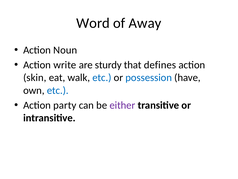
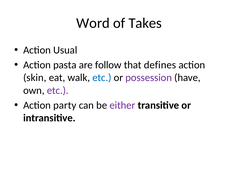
Away: Away -> Takes
Noun: Noun -> Usual
write: write -> pasta
sturdy: sturdy -> follow
possession colour: blue -> purple
etc at (58, 90) colour: blue -> purple
